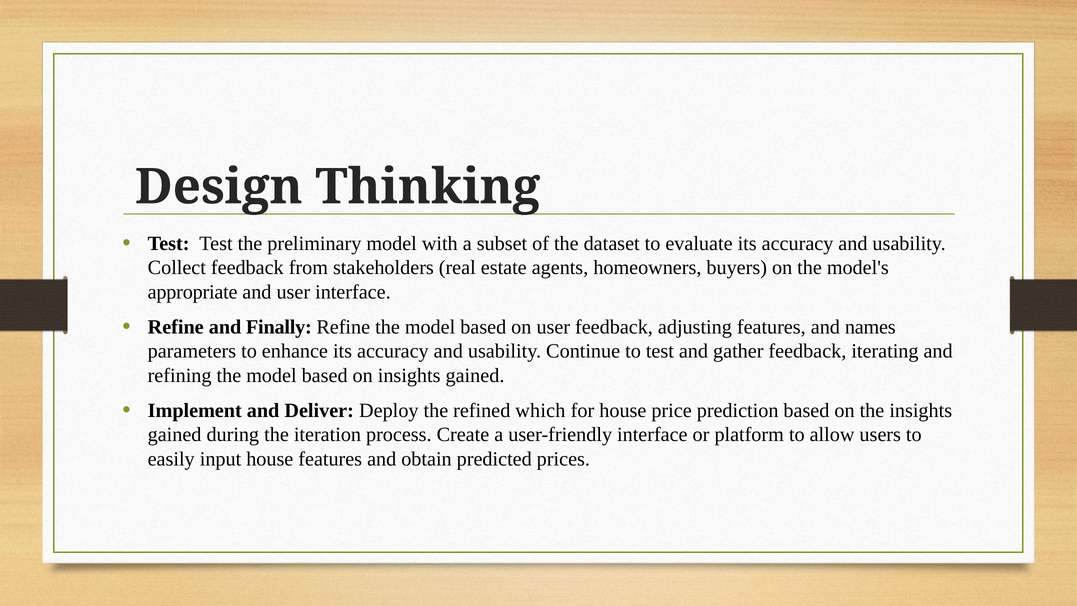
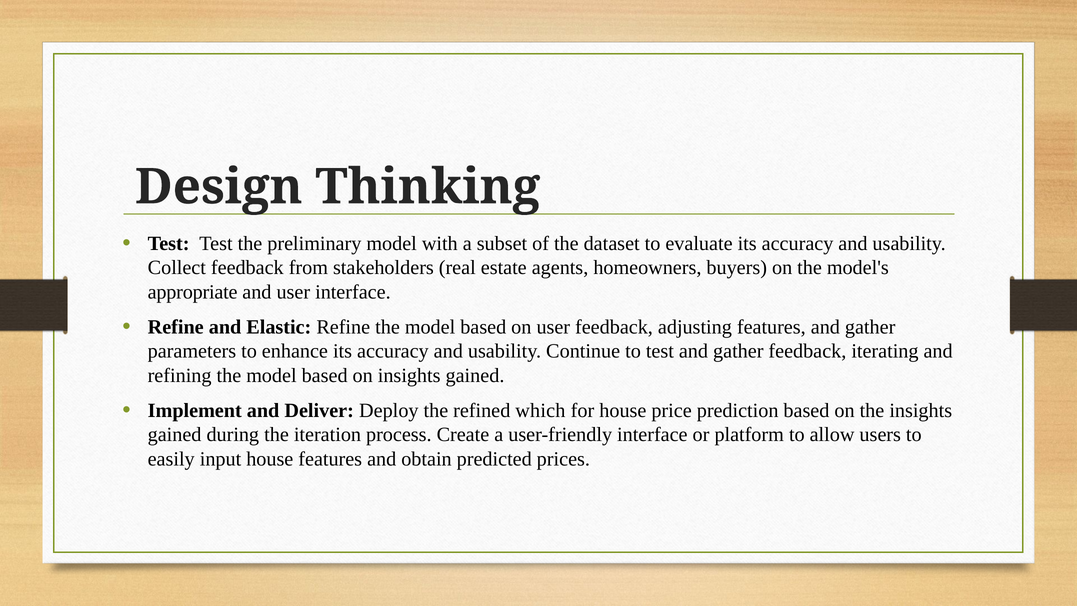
Finally: Finally -> Elastic
features and names: names -> gather
